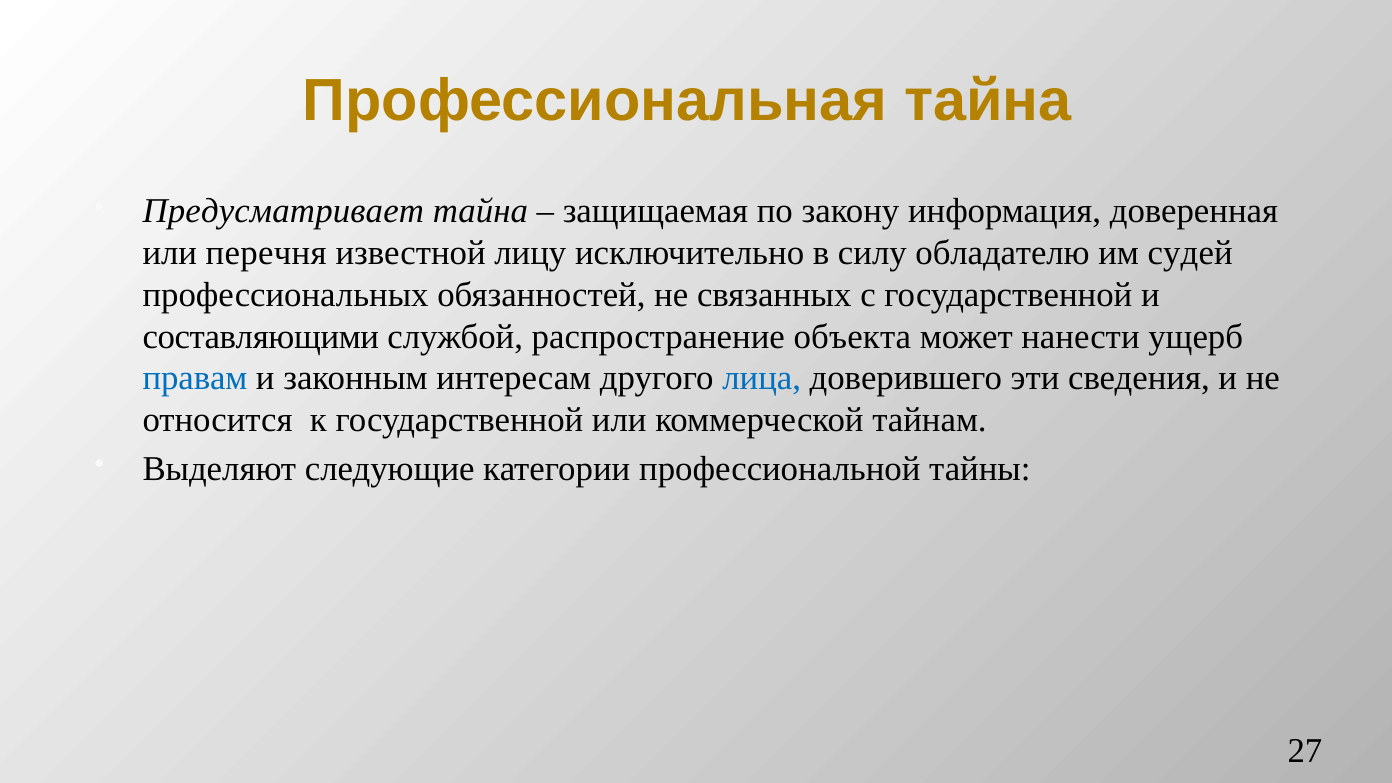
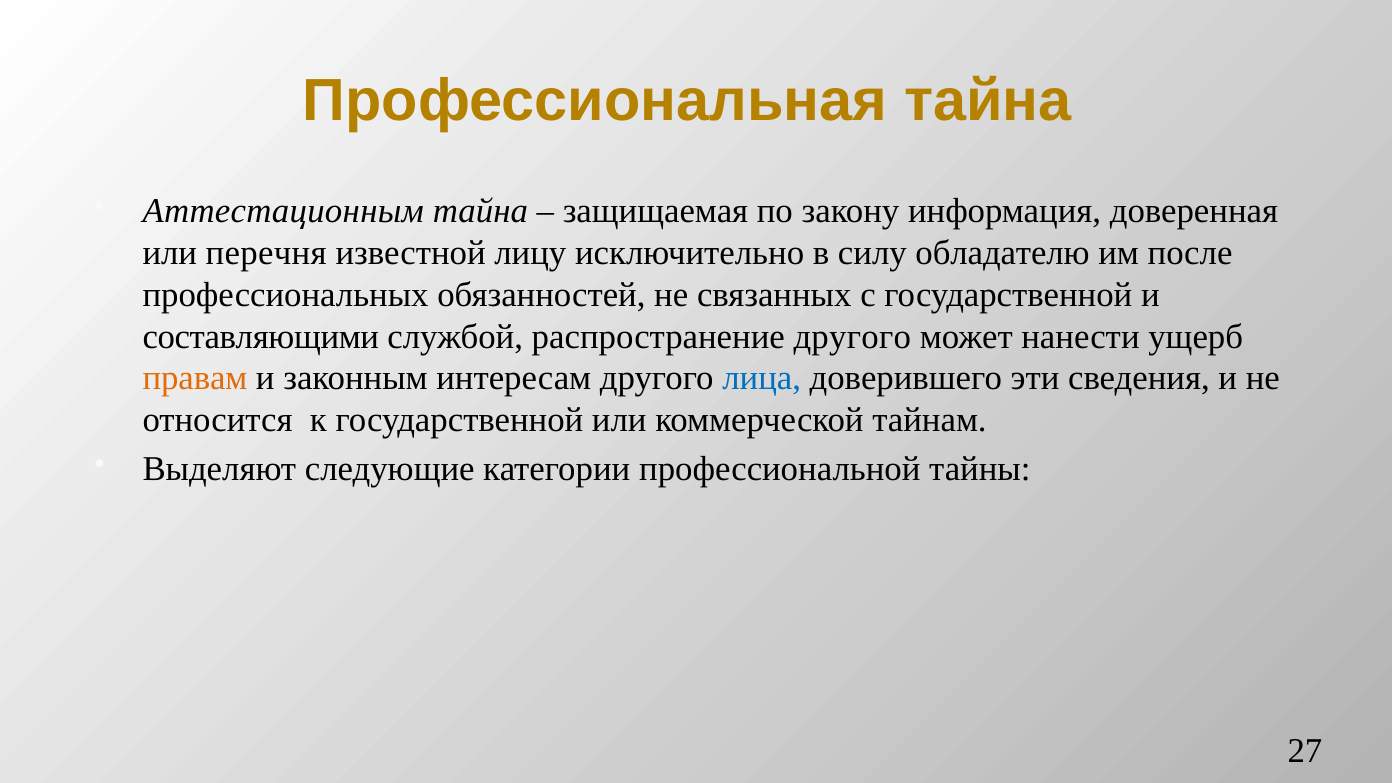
Предусматривает: Предусматривает -> Аттестационным
судей: судей -> после
распространение объекта: объекта -> другого
правам colour: blue -> orange
